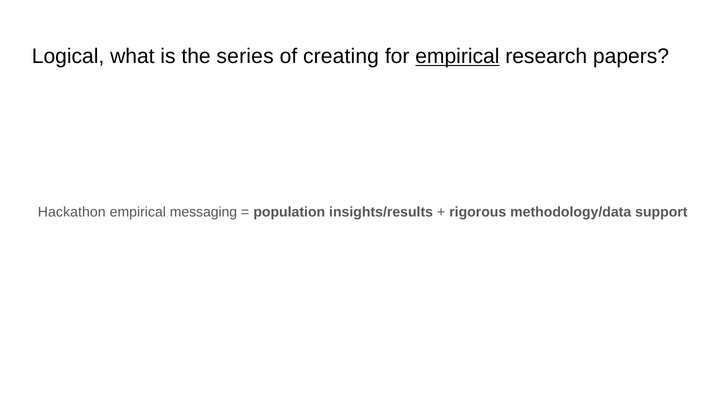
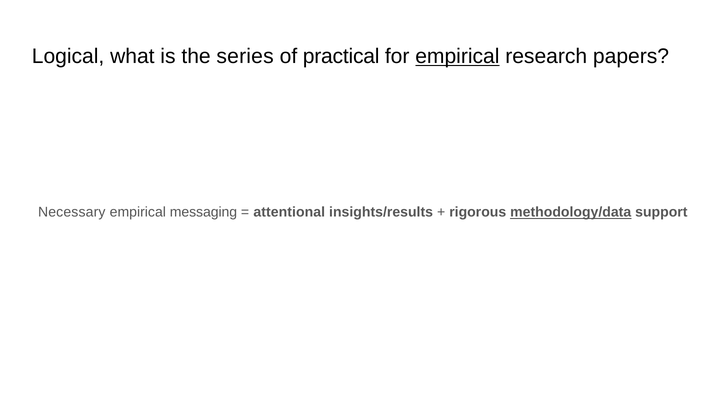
creating: creating -> practical
Hackathon: Hackathon -> Necessary
population: population -> attentional
methodology/data underline: none -> present
